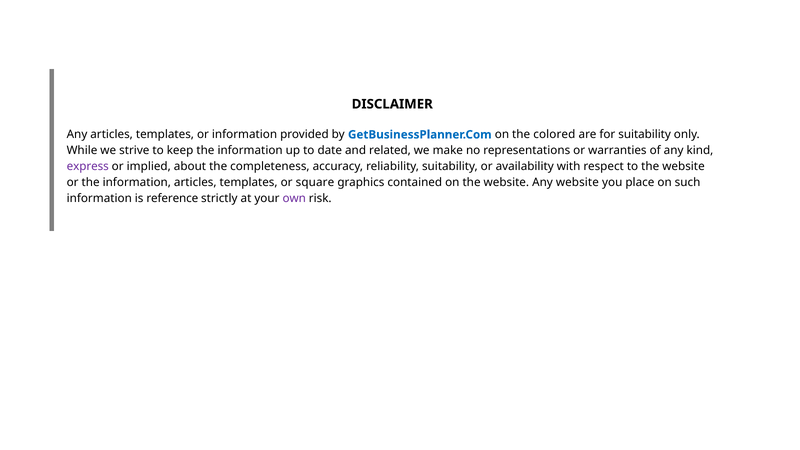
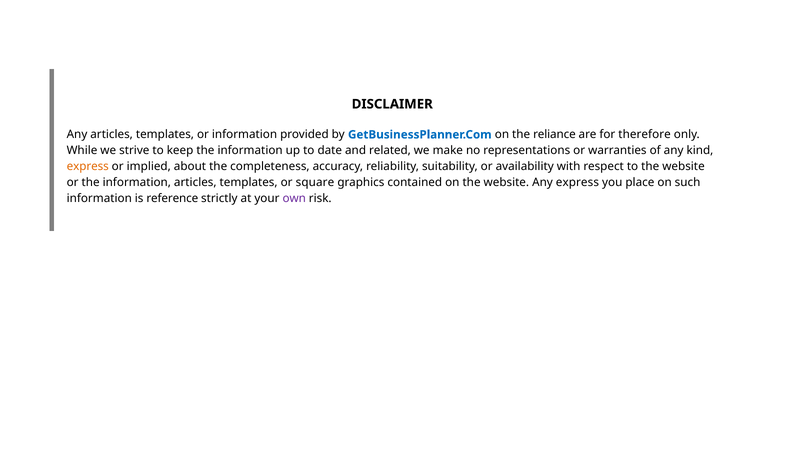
colored: colored -> reliance
for suitability: suitability -> therefore
express at (88, 166) colour: purple -> orange
Any website: website -> express
